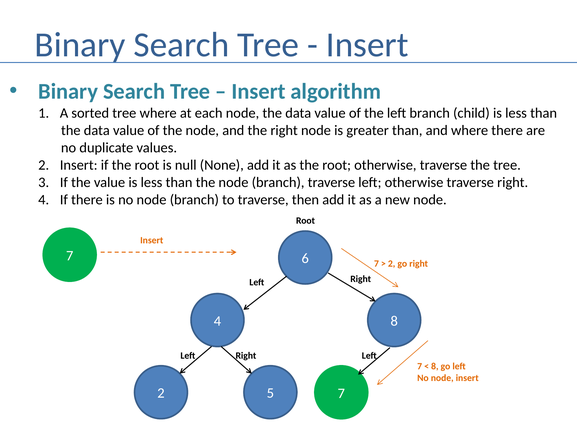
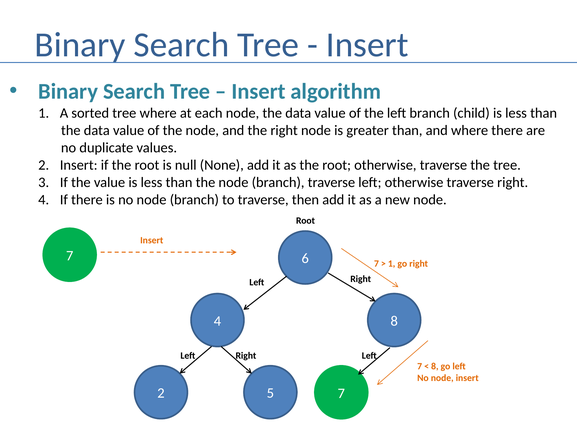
2 at (392, 263): 2 -> 1
